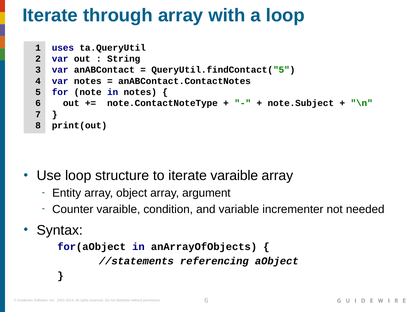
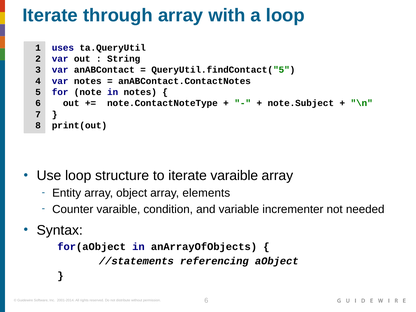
argument: argument -> elements
